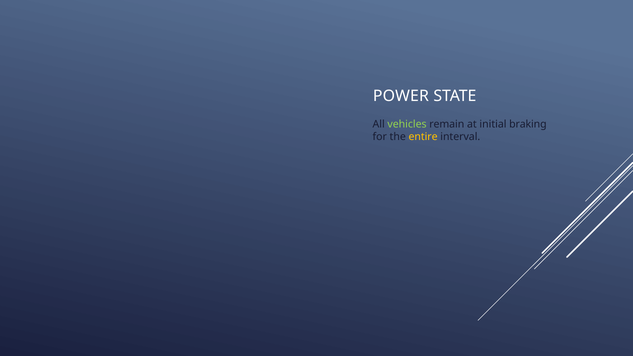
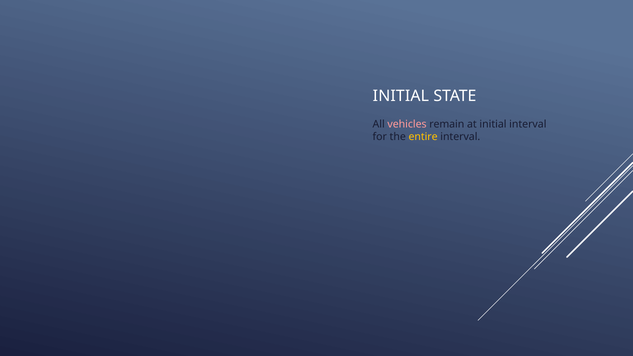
POWER at (401, 96): POWER -> INITIAL
vehicles colour: light green -> pink
initial braking: braking -> interval
